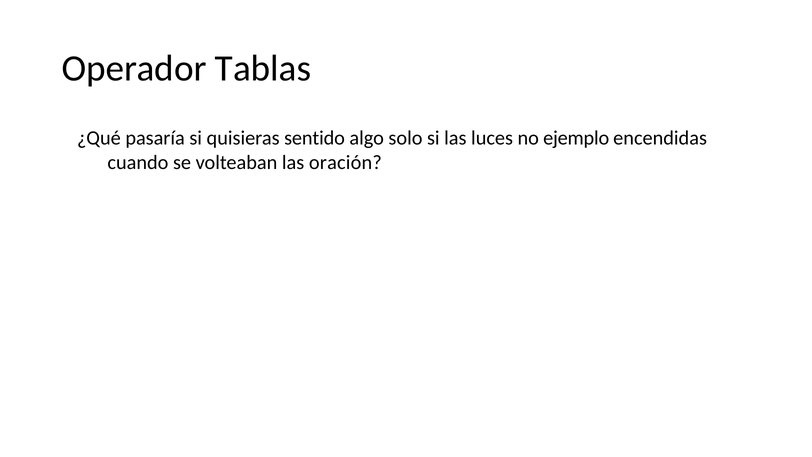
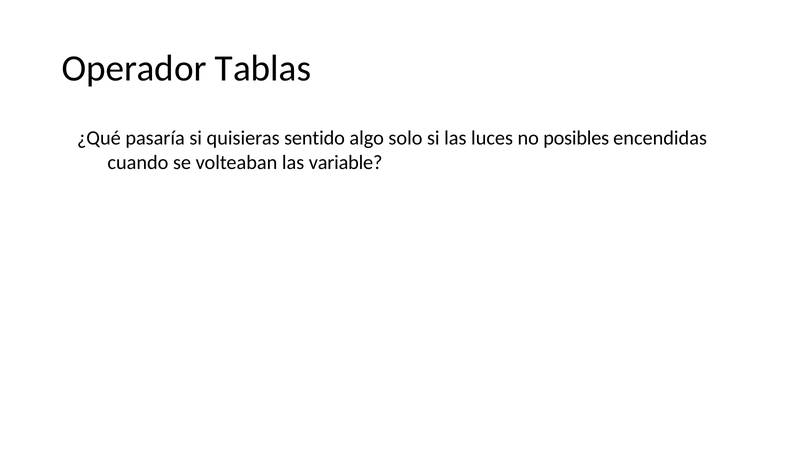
ejemplo: ejemplo -> posibles
oración: oración -> variable
